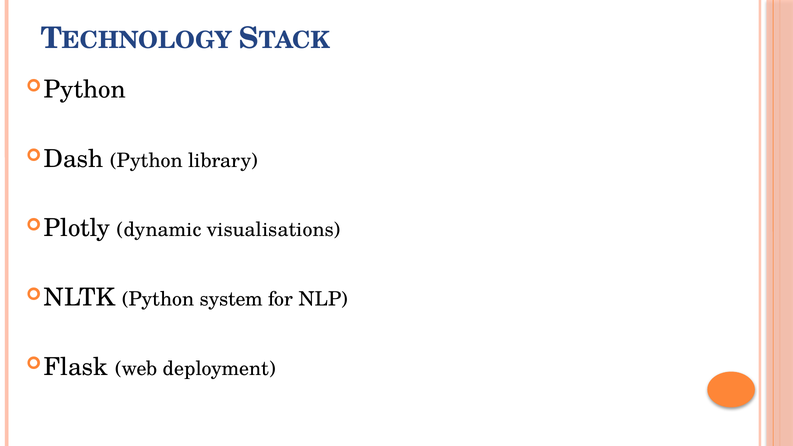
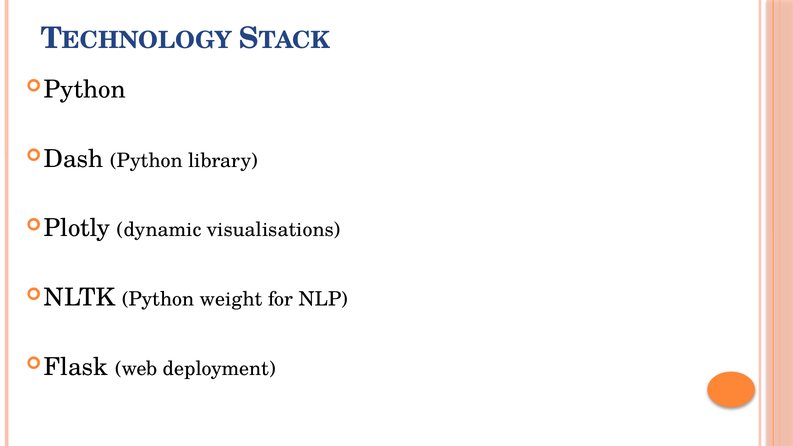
system: system -> weight
